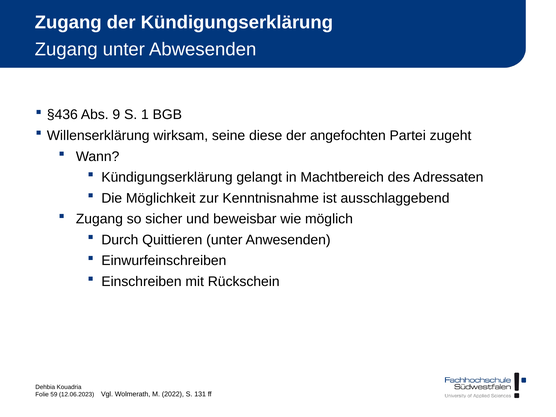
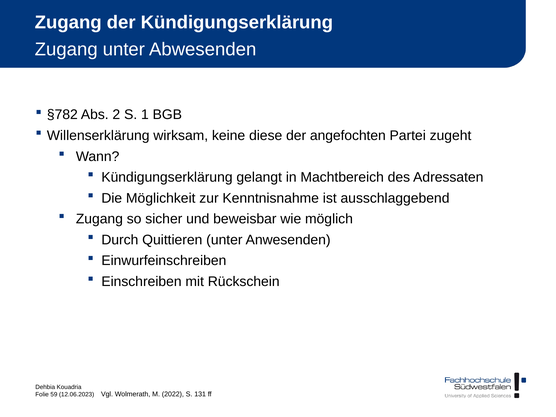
§436: §436 -> §782
9: 9 -> 2
seine: seine -> keine
